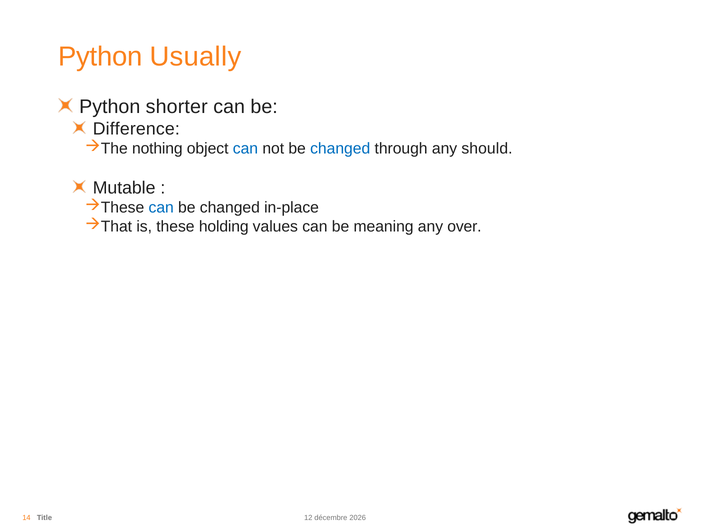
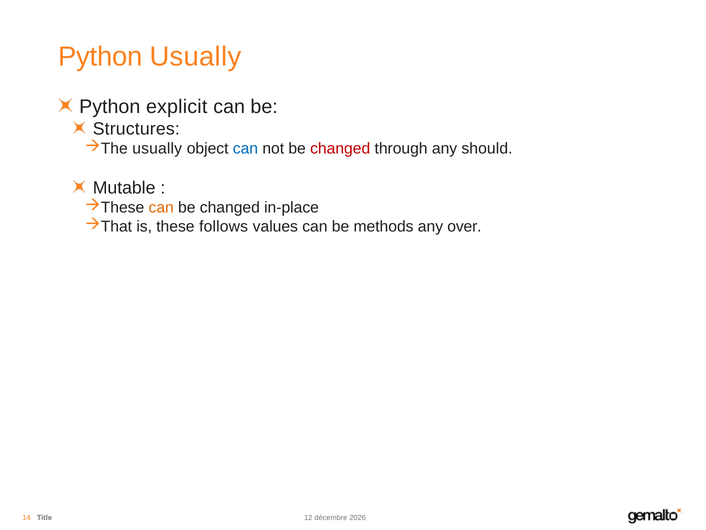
shorter: shorter -> explicit
Difference: Difference -> Structures
nothing at (157, 149): nothing -> usually
changed at (340, 149) colour: blue -> red
can at (161, 207) colour: blue -> orange
holding: holding -> follows
meaning: meaning -> methods
